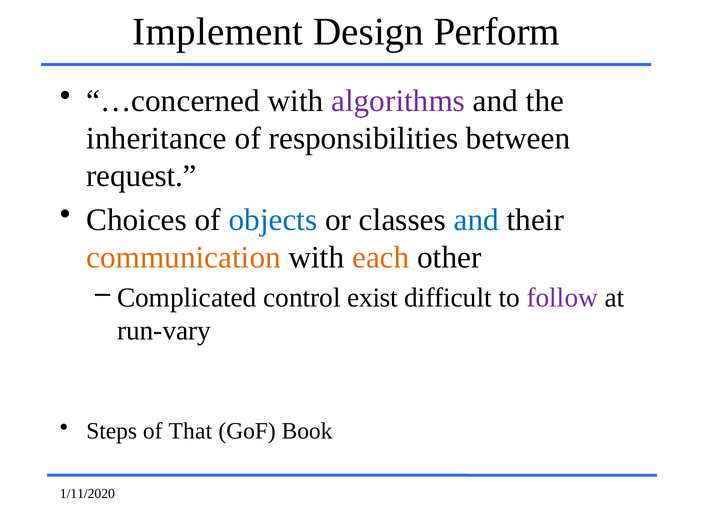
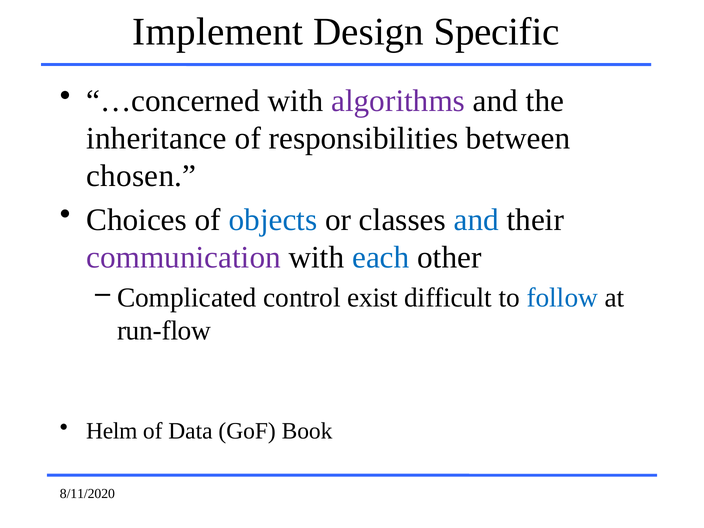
Perform: Perform -> Specific
request: request -> chosen
communication colour: orange -> purple
each colour: orange -> blue
follow colour: purple -> blue
run-vary: run-vary -> run-flow
Steps: Steps -> Helm
That: That -> Data
1/11/2020: 1/11/2020 -> 8/11/2020
